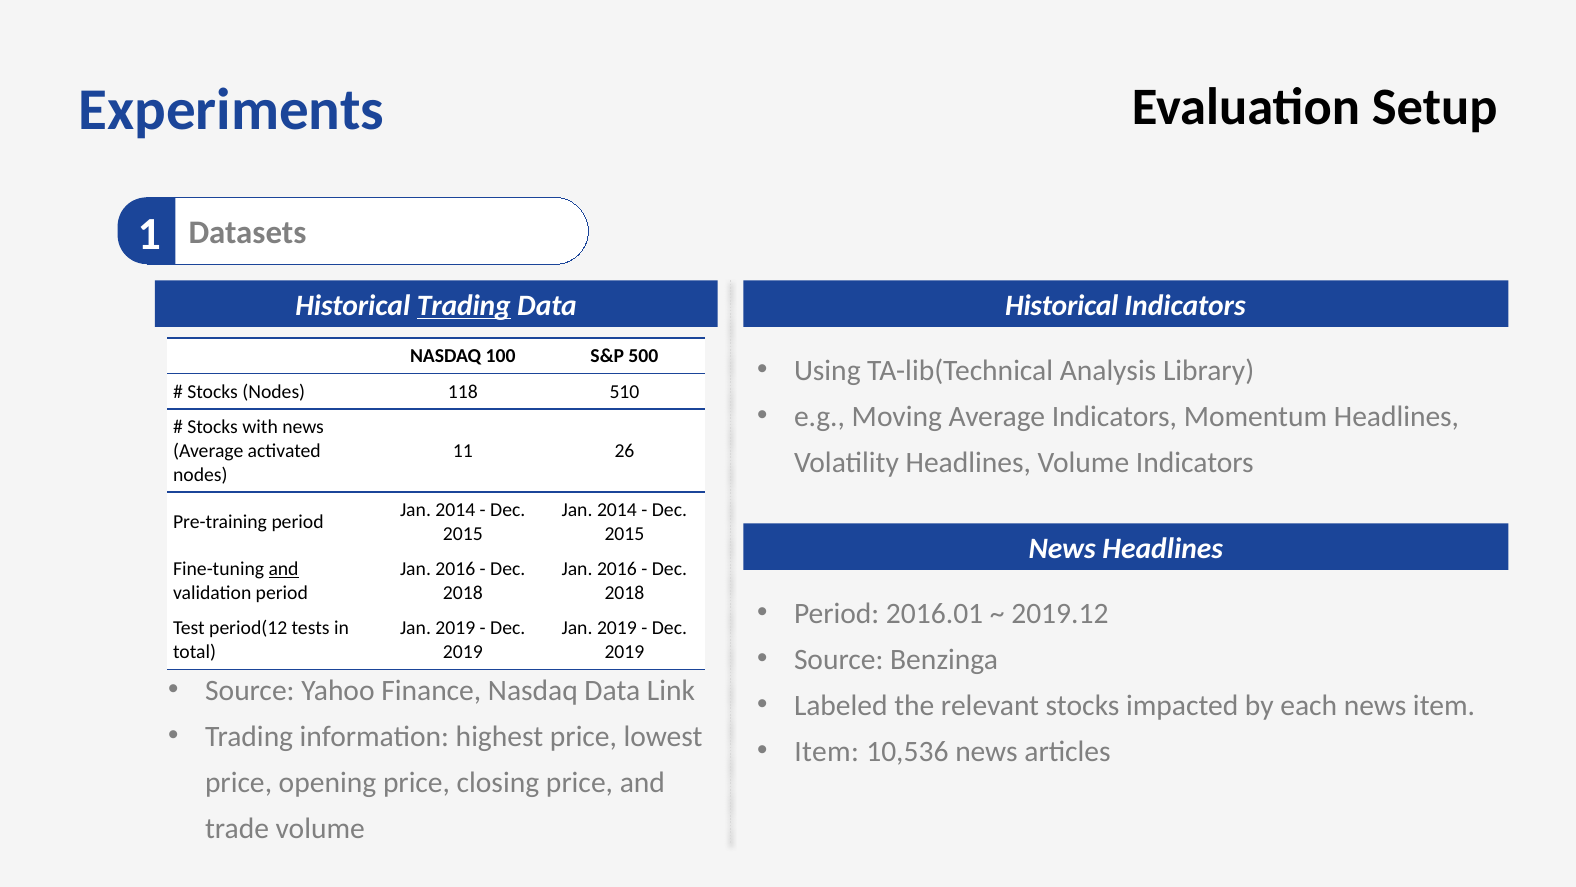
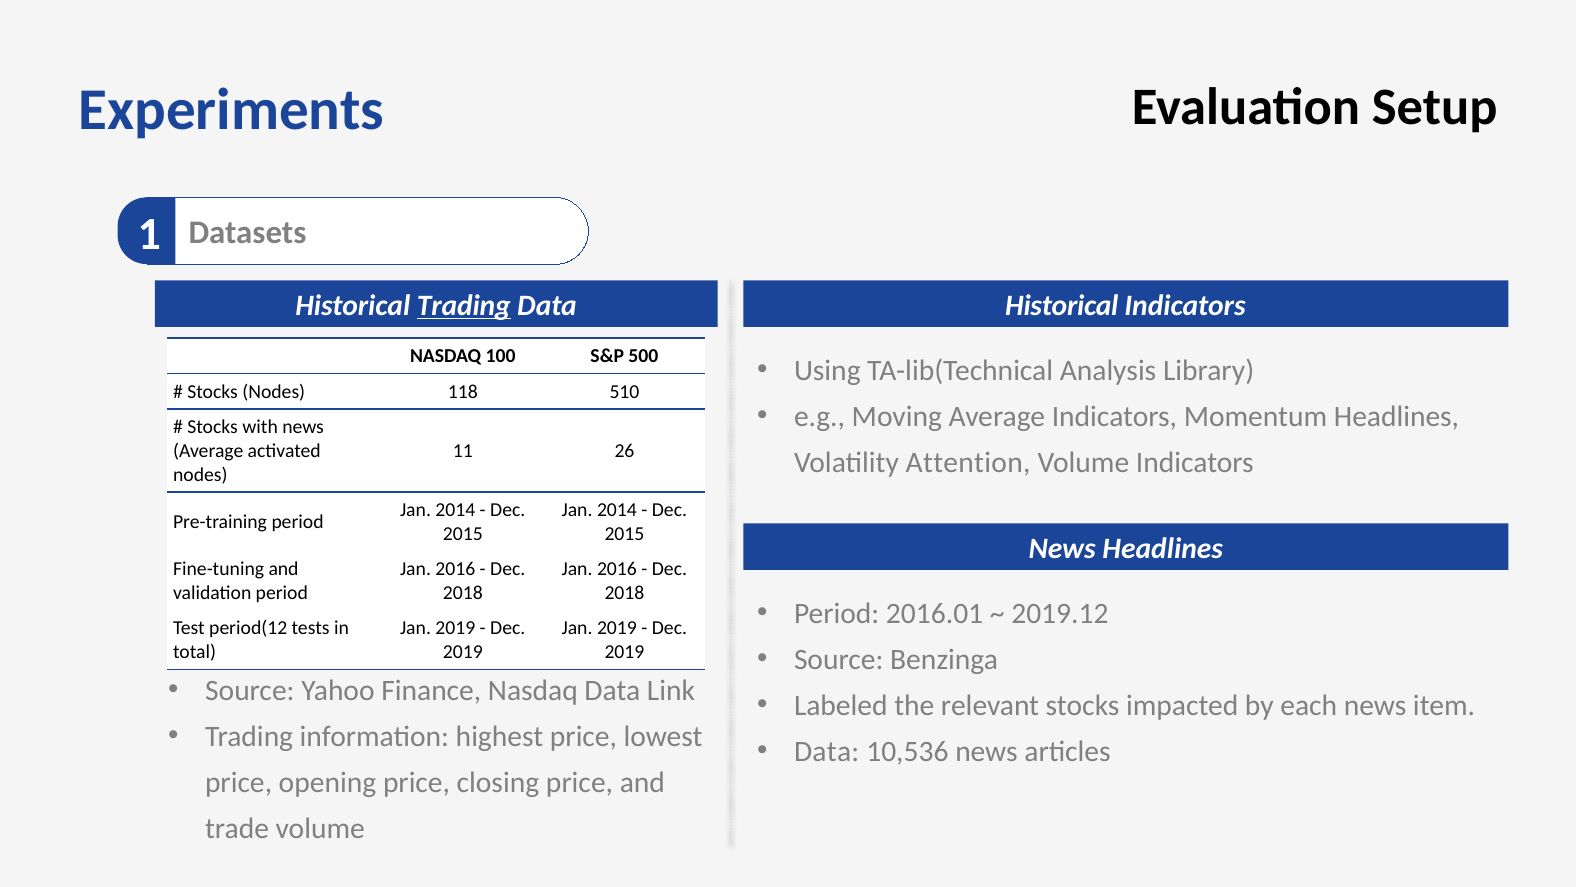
Volatility Headlines: Headlines -> Attention
and at (284, 569) underline: present -> none
Item at (827, 751): Item -> Data
